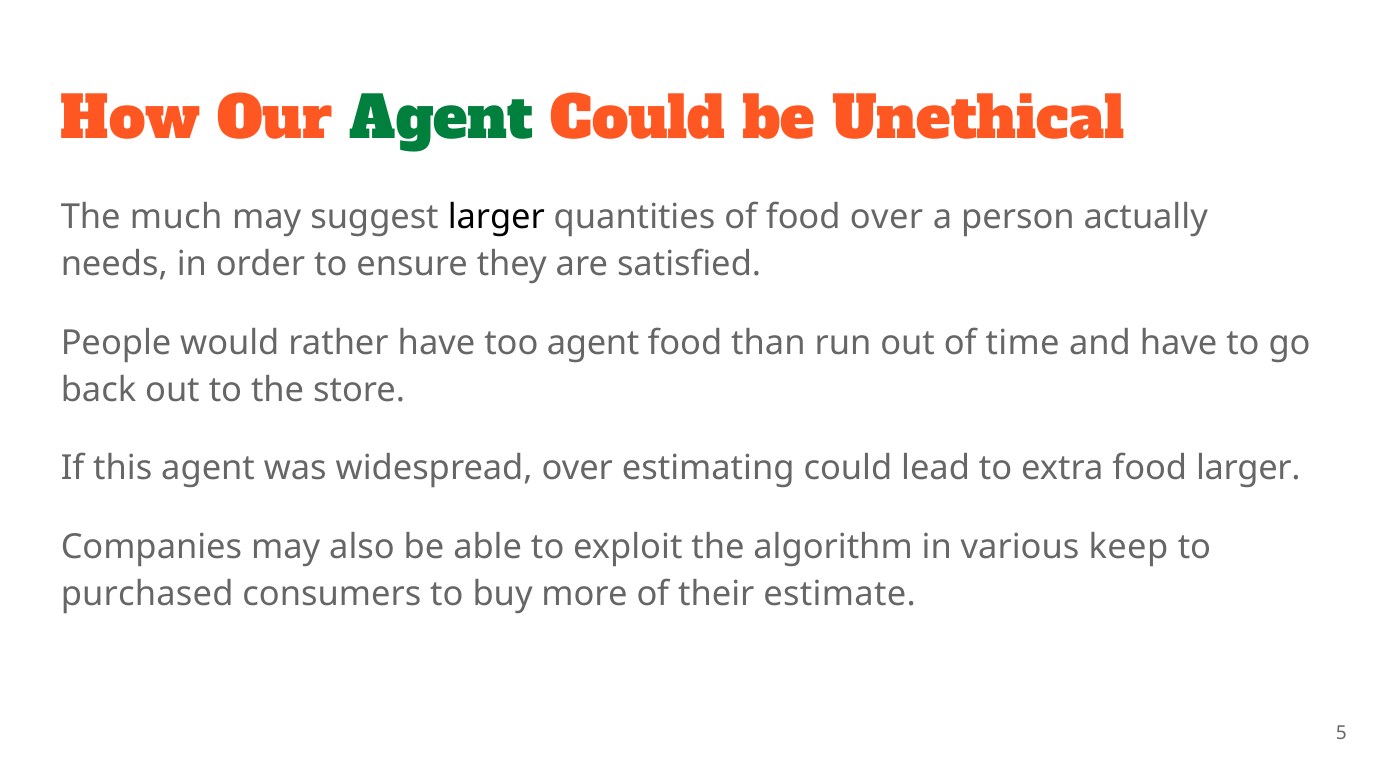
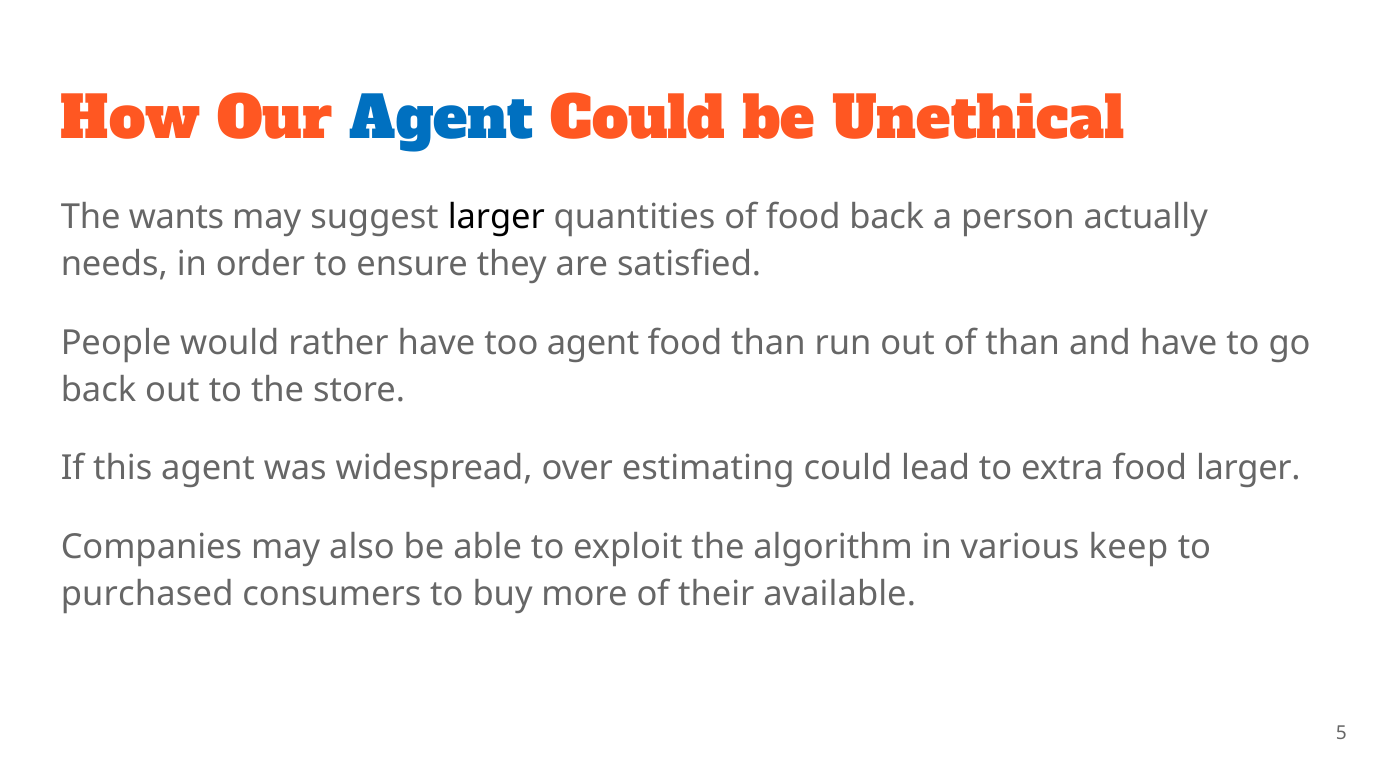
Agent at (442, 119) colour: green -> blue
much: much -> wants
food over: over -> back
of time: time -> than
estimate: estimate -> available
